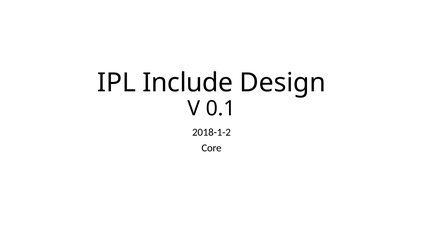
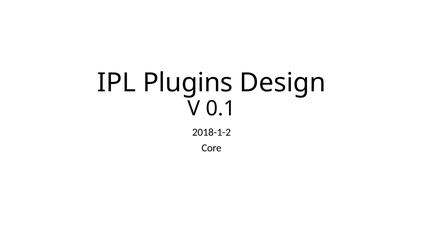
Include: Include -> Plugins
